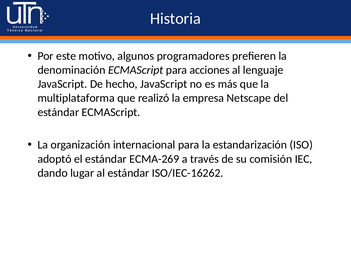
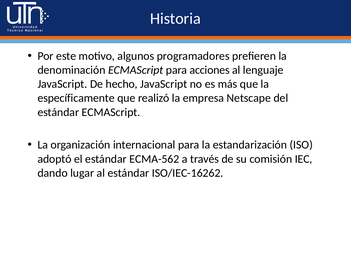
multiplataforma: multiplataforma -> específicamente
ECMA-269: ECMA-269 -> ECMA-562
